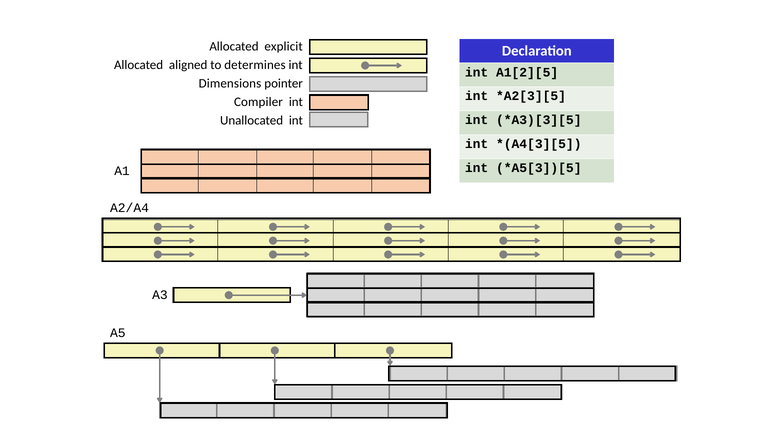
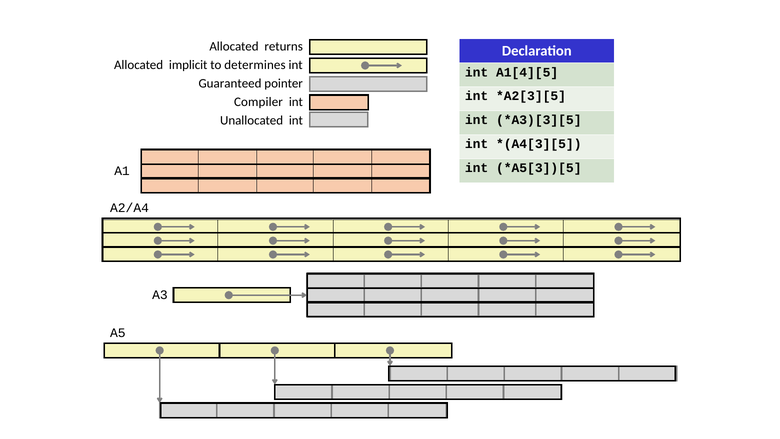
explicit: explicit -> returns
aligned: aligned -> implicit
A1[2][5: A1[2][5 -> A1[4][5
Dimensions: Dimensions -> Guaranteed
